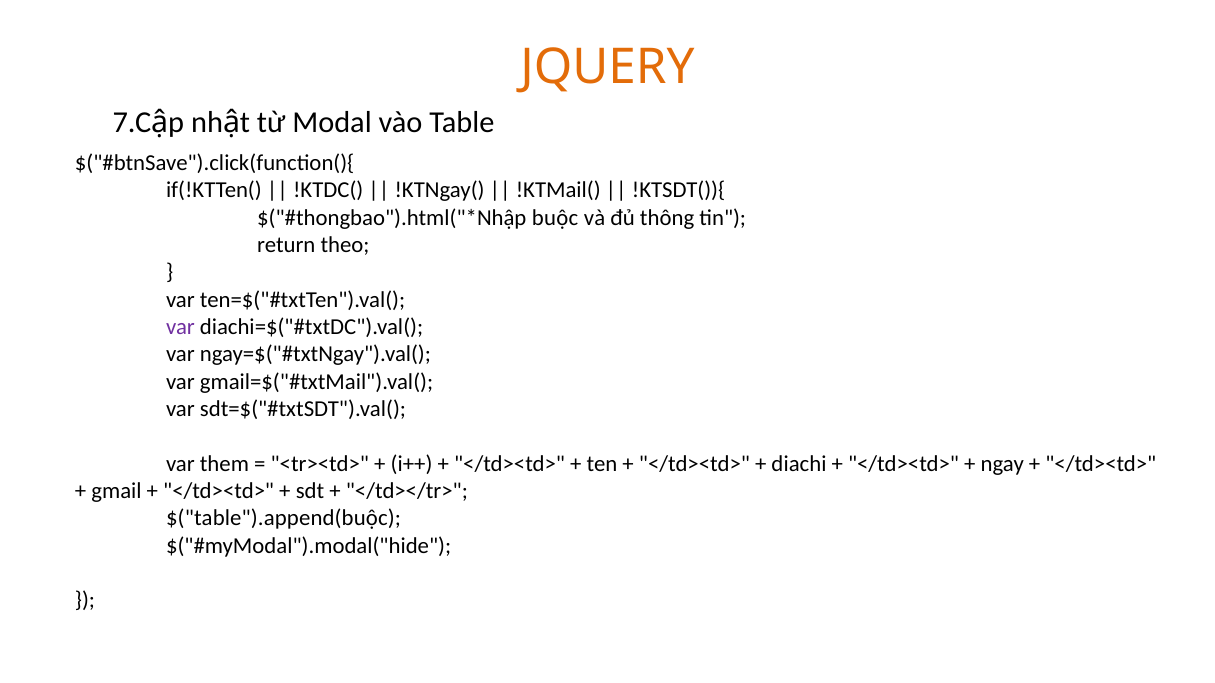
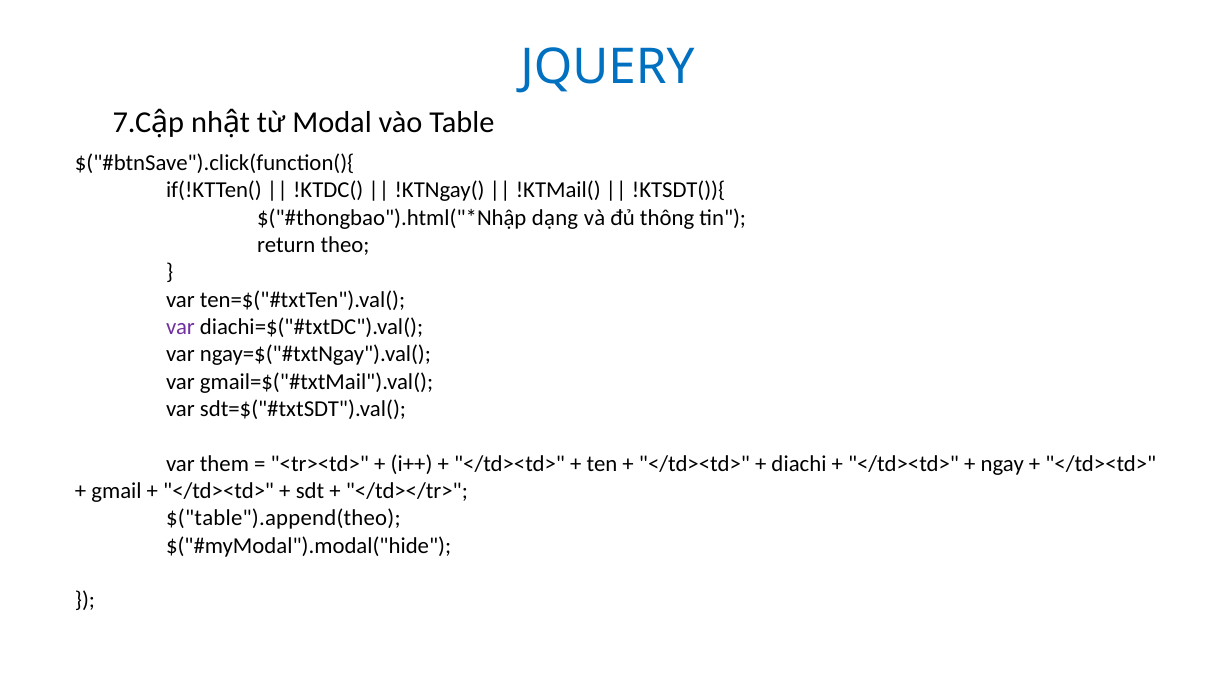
JQUERY colour: orange -> blue
buộc: buộc -> dạng
$("table").append(buộc: $("table").append(buộc -> $("table").append(theo
